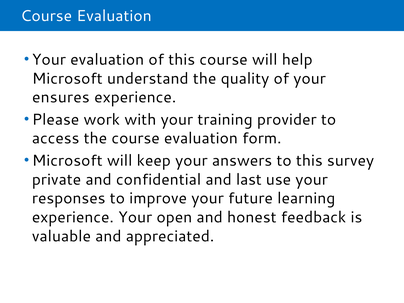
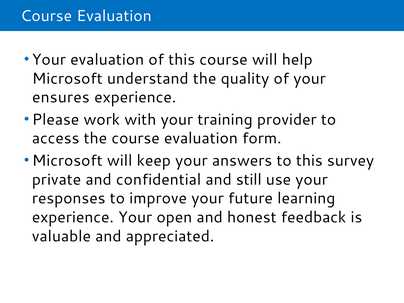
last: last -> still
